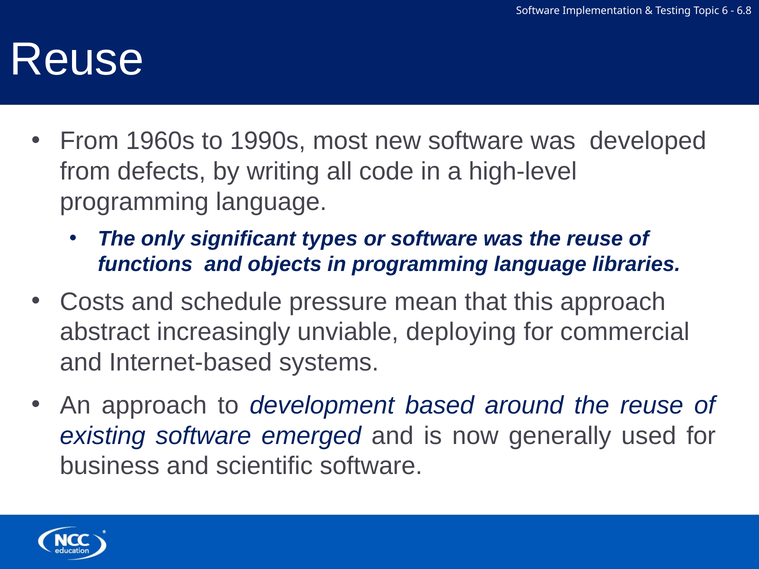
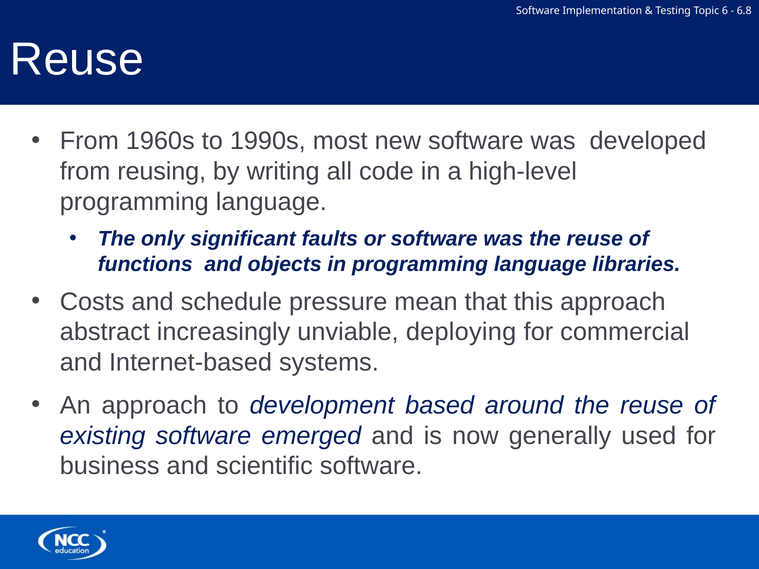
defects: defects -> reusing
types: types -> faults
